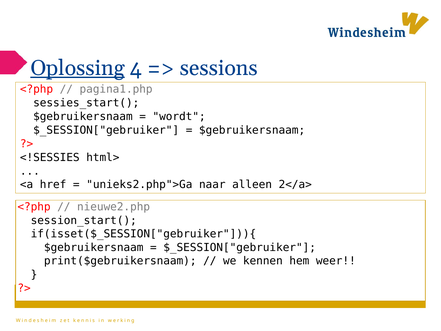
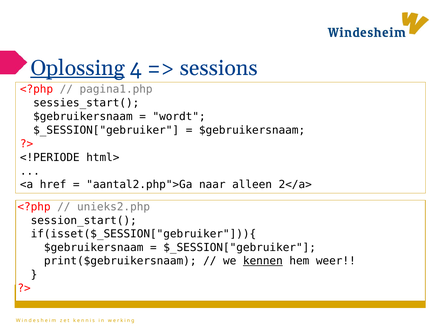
<!SESSIES: <!SESSIES -> <!PERIODE
unieks2.php">Ga: unieks2.php">Ga -> aantal2.php">Ga
nieuwe2.php: nieuwe2.php -> unieks2.php
kennen underline: none -> present
